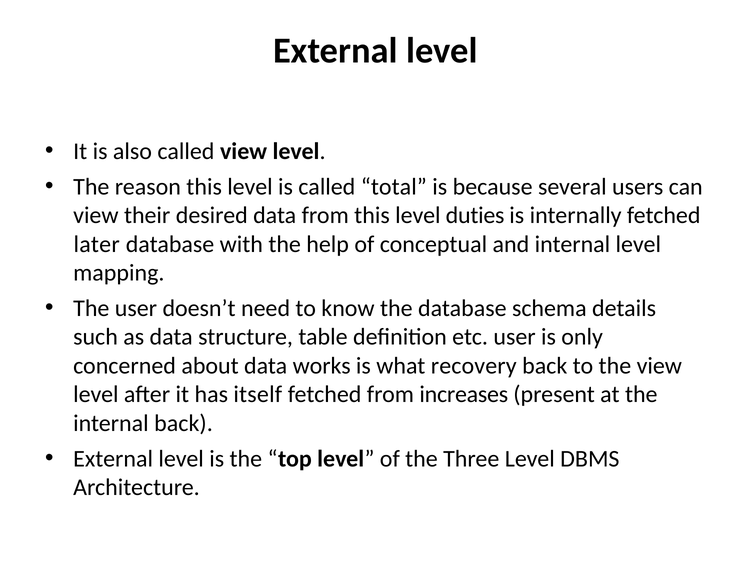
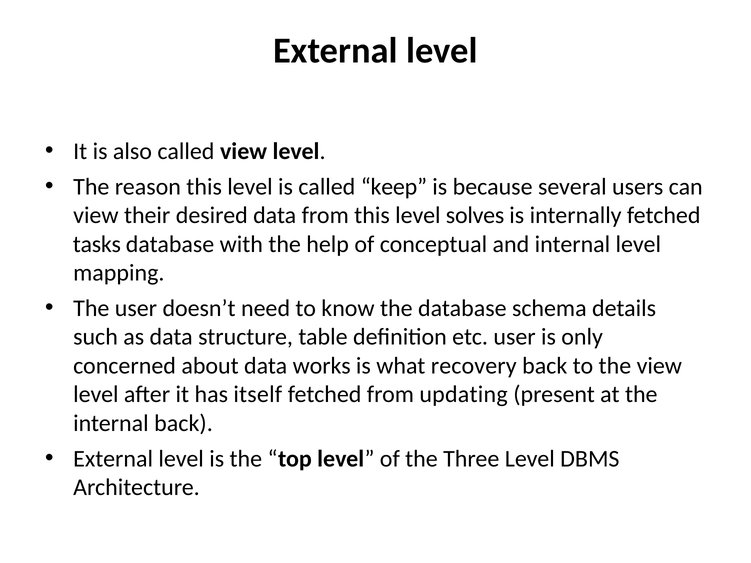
total: total -> keep
duties: duties -> solves
later: later -> tasks
increases: increases -> updating
